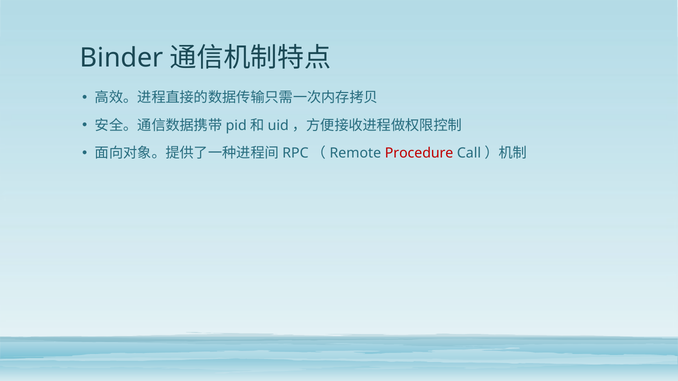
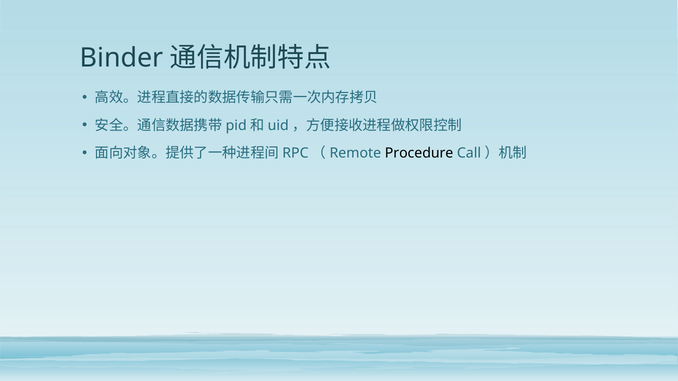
Procedure colour: red -> black
